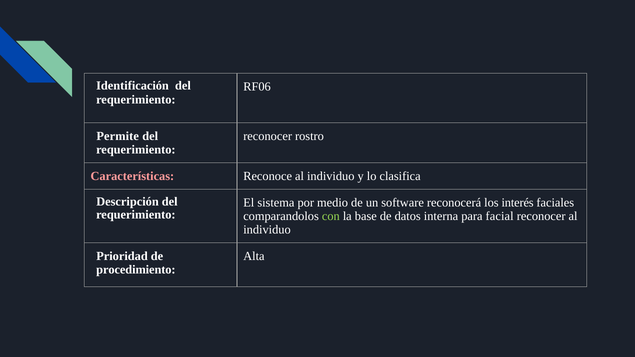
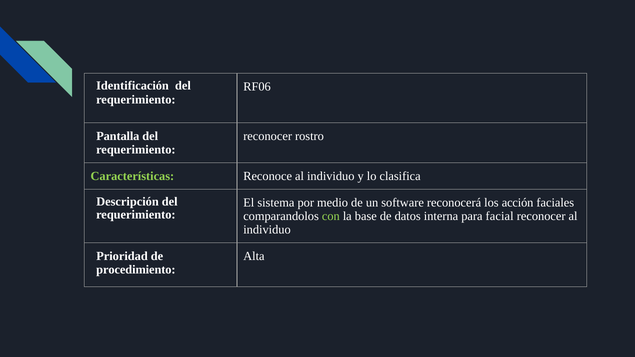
Permite: Permite -> Pantalla
Características colour: pink -> light green
interés: interés -> acción
